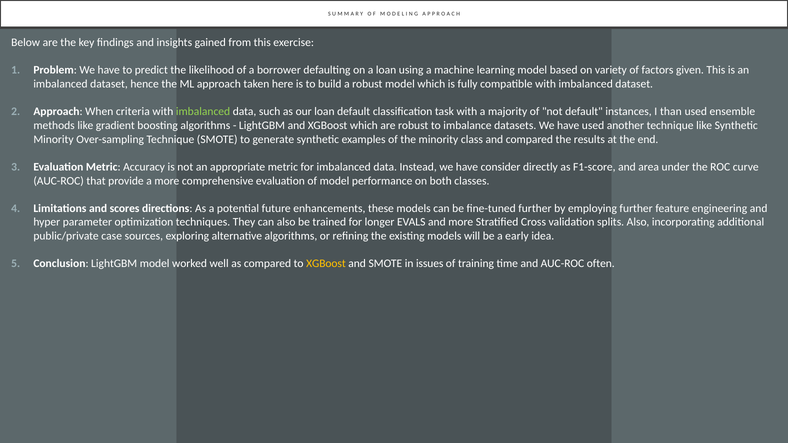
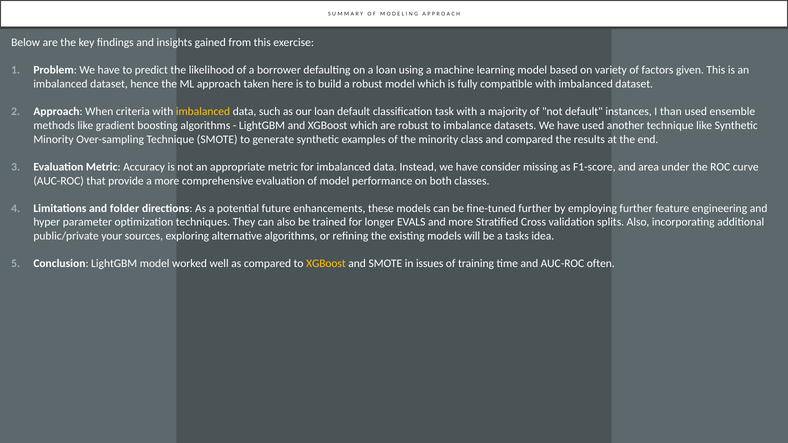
imbalanced at (203, 112) colour: light green -> yellow
directly: directly -> missing
scores: scores -> folder
case: case -> your
early: early -> tasks
